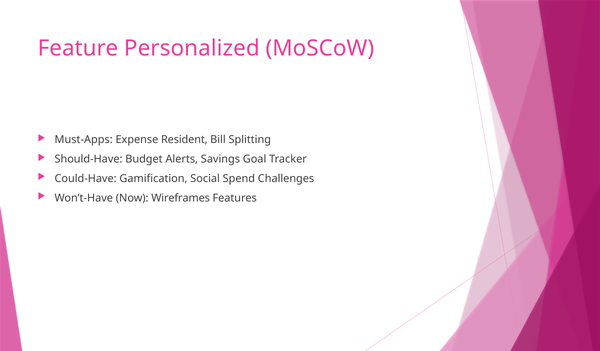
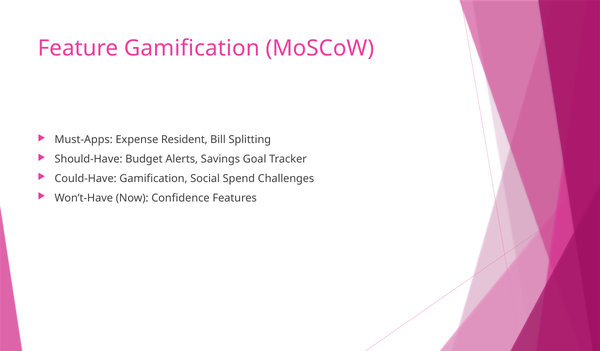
Feature Personalized: Personalized -> Gamification
Wireframes: Wireframes -> Confidence
